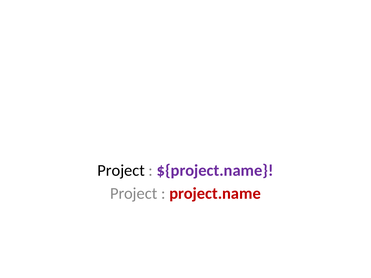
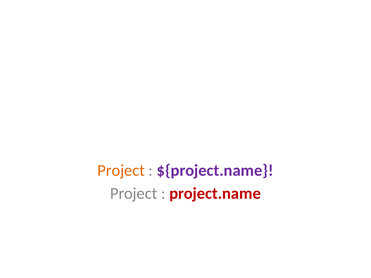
Project at (121, 171) colour: black -> orange
